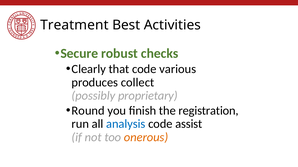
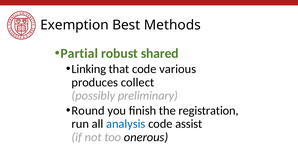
Treatment: Treatment -> Exemption
Activities: Activities -> Methods
Secure: Secure -> Partial
checks: checks -> shared
Clearly: Clearly -> Linking
proprietary: proprietary -> preliminary
onerous colour: orange -> black
